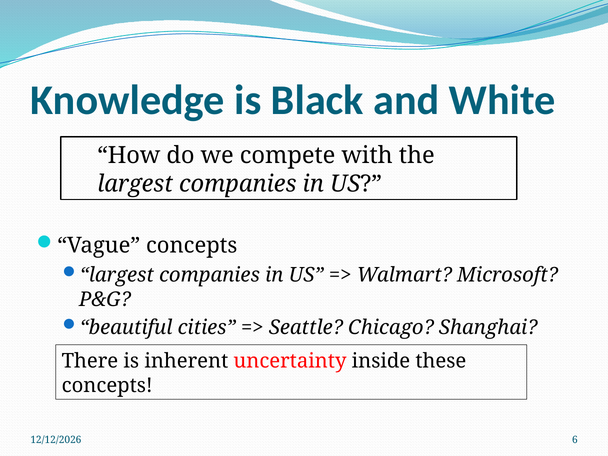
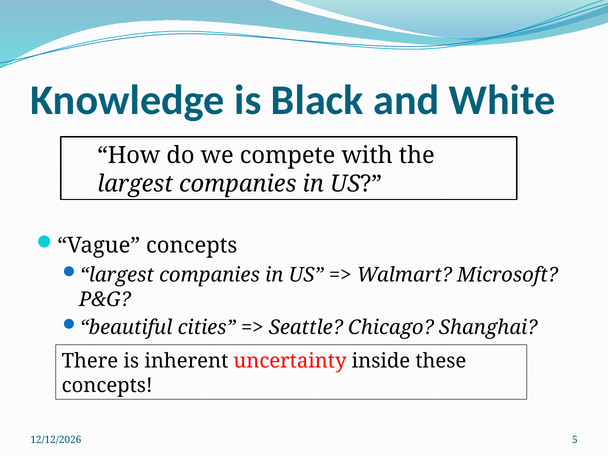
6: 6 -> 5
